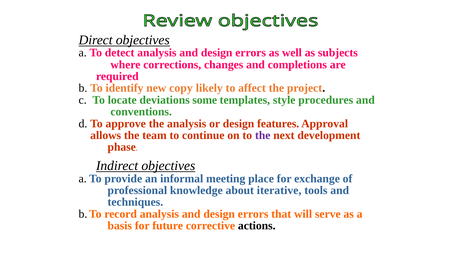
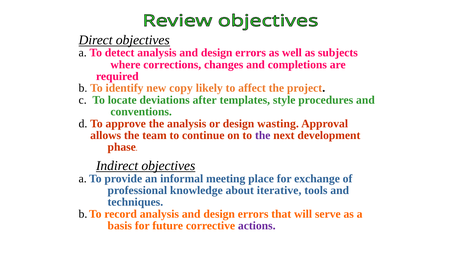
some: some -> after
features: features -> wasting
actions colour: black -> purple
